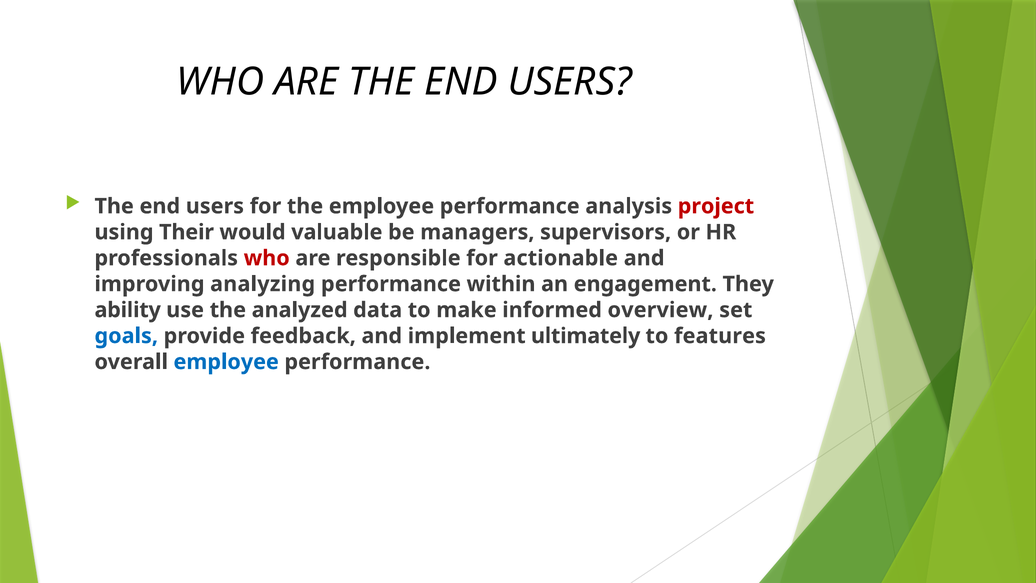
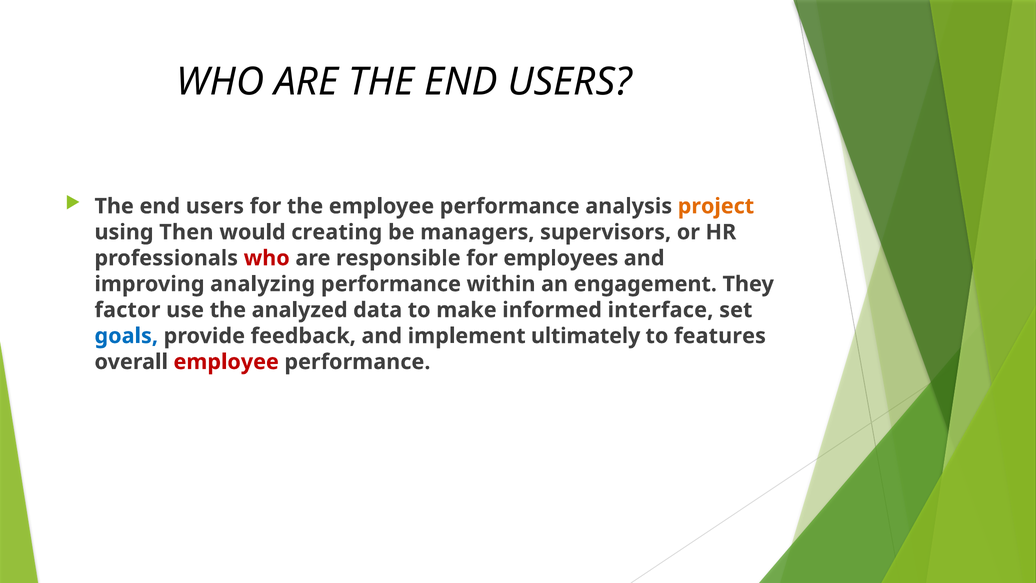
project colour: red -> orange
Their: Their -> Then
valuable: valuable -> creating
actionable: actionable -> employees
ability: ability -> factor
overview: overview -> interface
employee at (226, 362) colour: blue -> red
